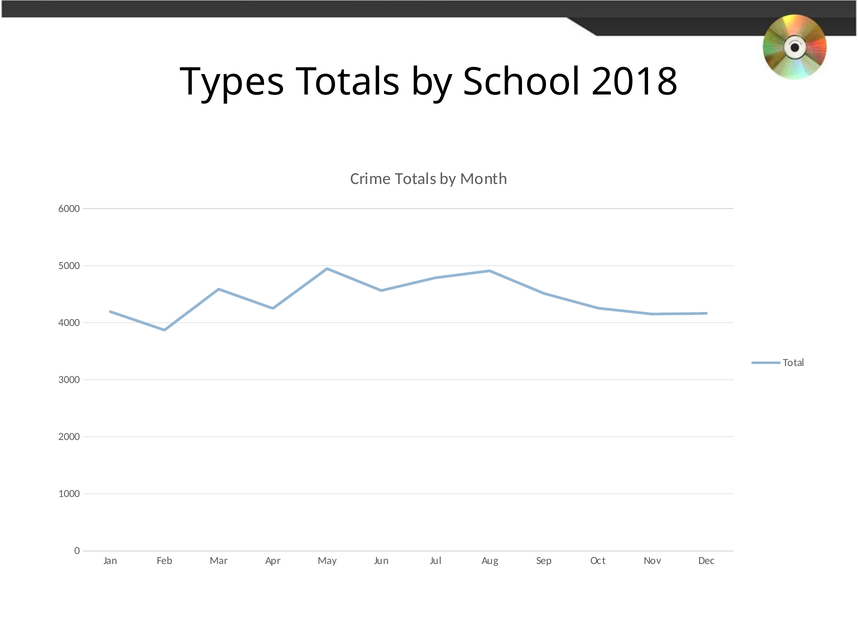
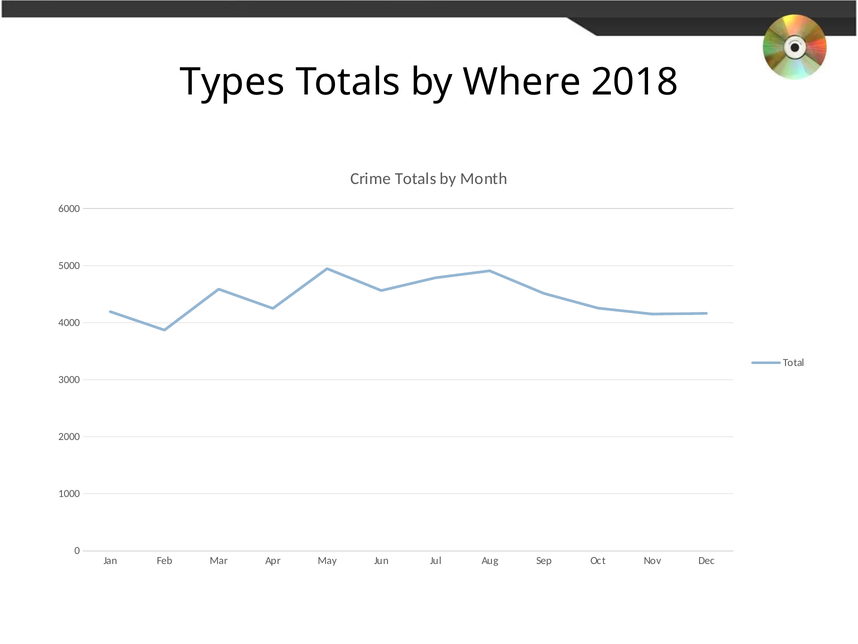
School: School -> Where
